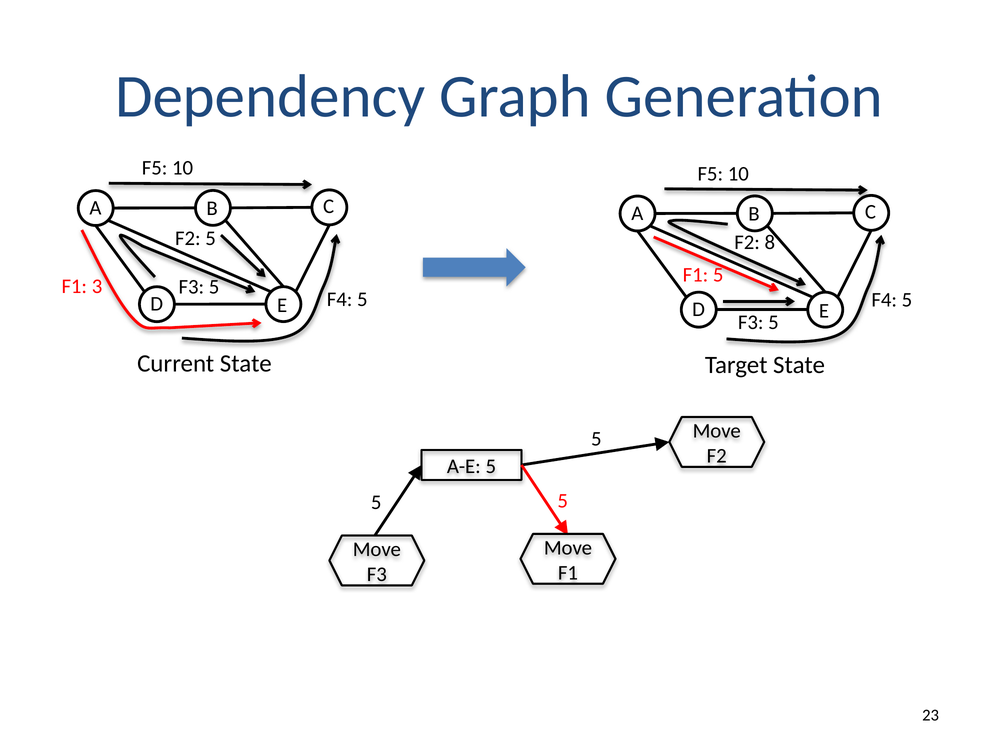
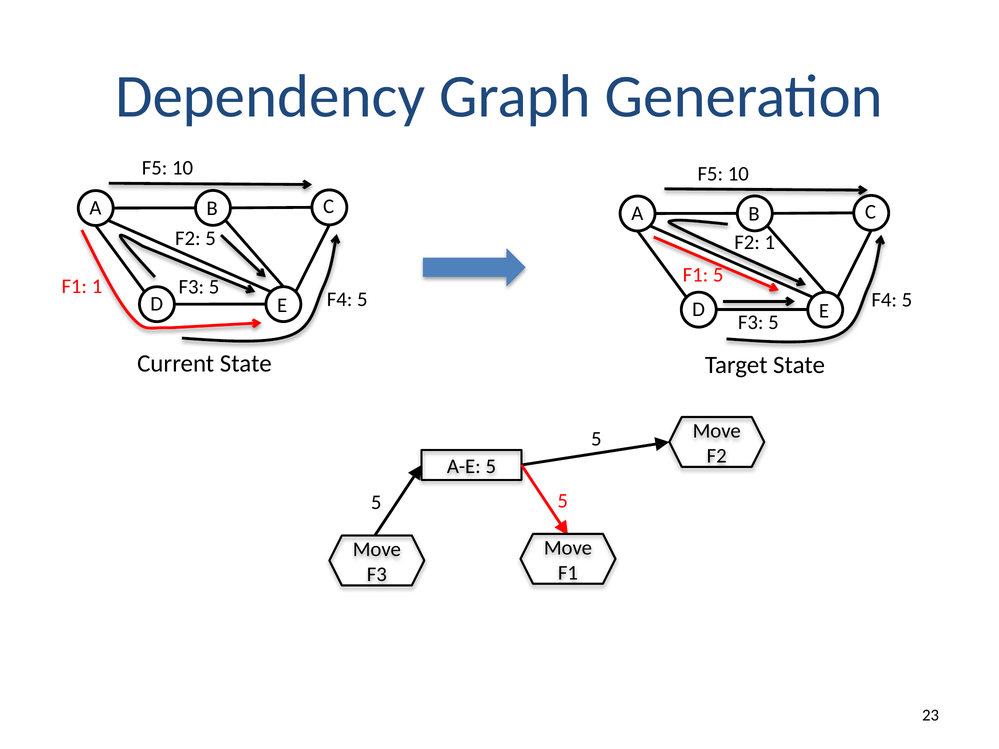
F2 8: 8 -> 1
F1 3: 3 -> 1
